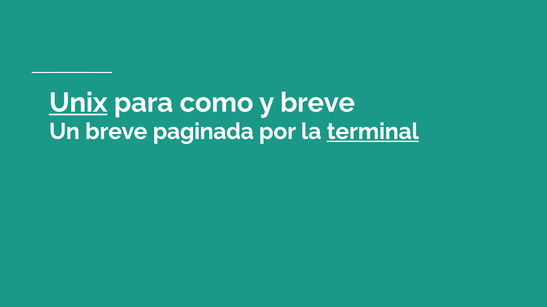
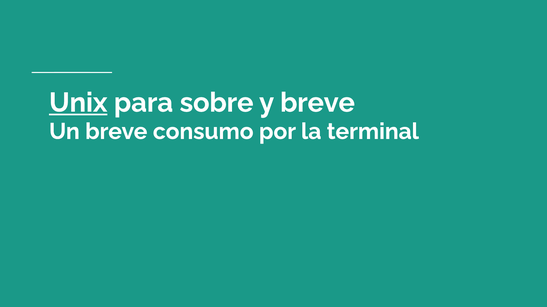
como: como -> sobre
paginada: paginada -> consumo
terminal underline: present -> none
